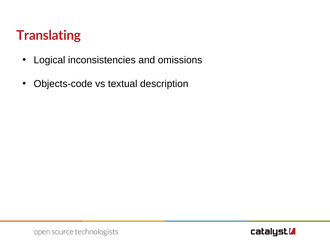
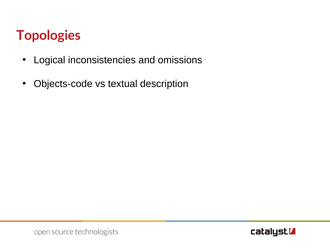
Translating: Translating -> Topologies
